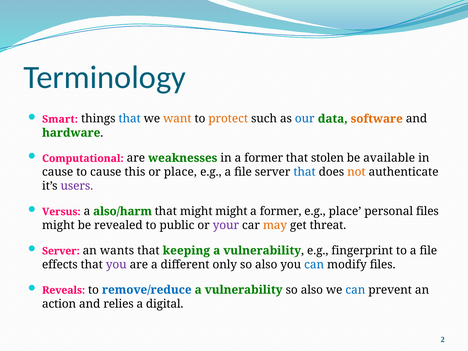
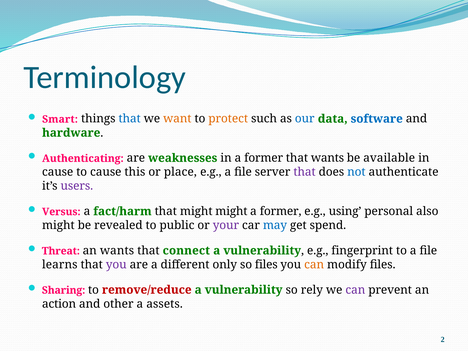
software colour: orange -> blue
Computational: Computational -> Authenticating
that stolen: stolen -> wants
that at (305, 172) colour: blue -> purple
not colour: orange -> blue
also/harm: also/harm -> fact/harm
e.g place: place -> using
personal files: files -> also
may colour: orange -> blue
threat: threat -> spend
Server at (61, 251): Server -> Threat
keeping: keeping -> connect
effects: effects -> learns
also at (266, 265): also -> files
can at (314, 265) colour: blue -> orange
Reveals: Reveals -> Sharing
remove/reduce colour: blue -> red
vulnerability so also: also -> rely
can at (355, 290) colour: blue -> purple
relies: relies -> other
digital: digital -> assets
